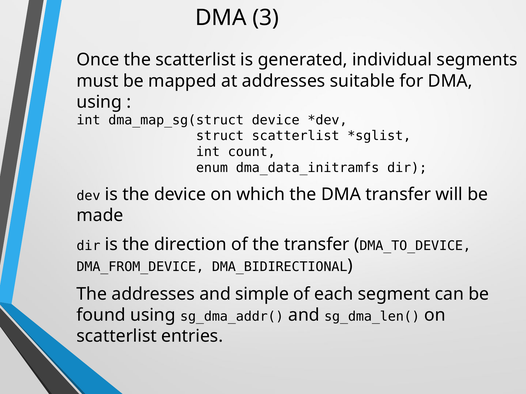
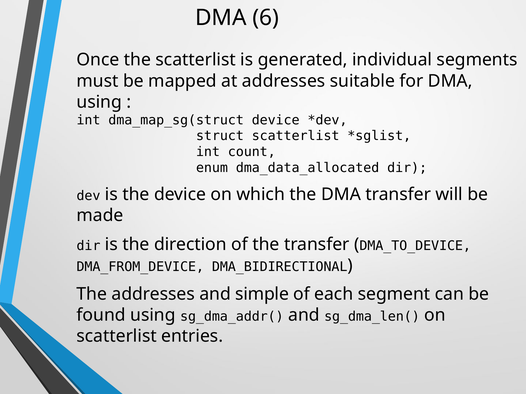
3: 3 -> 6
dma_data_initramfs: dma_data_initramfs -> dma_data_allocated
